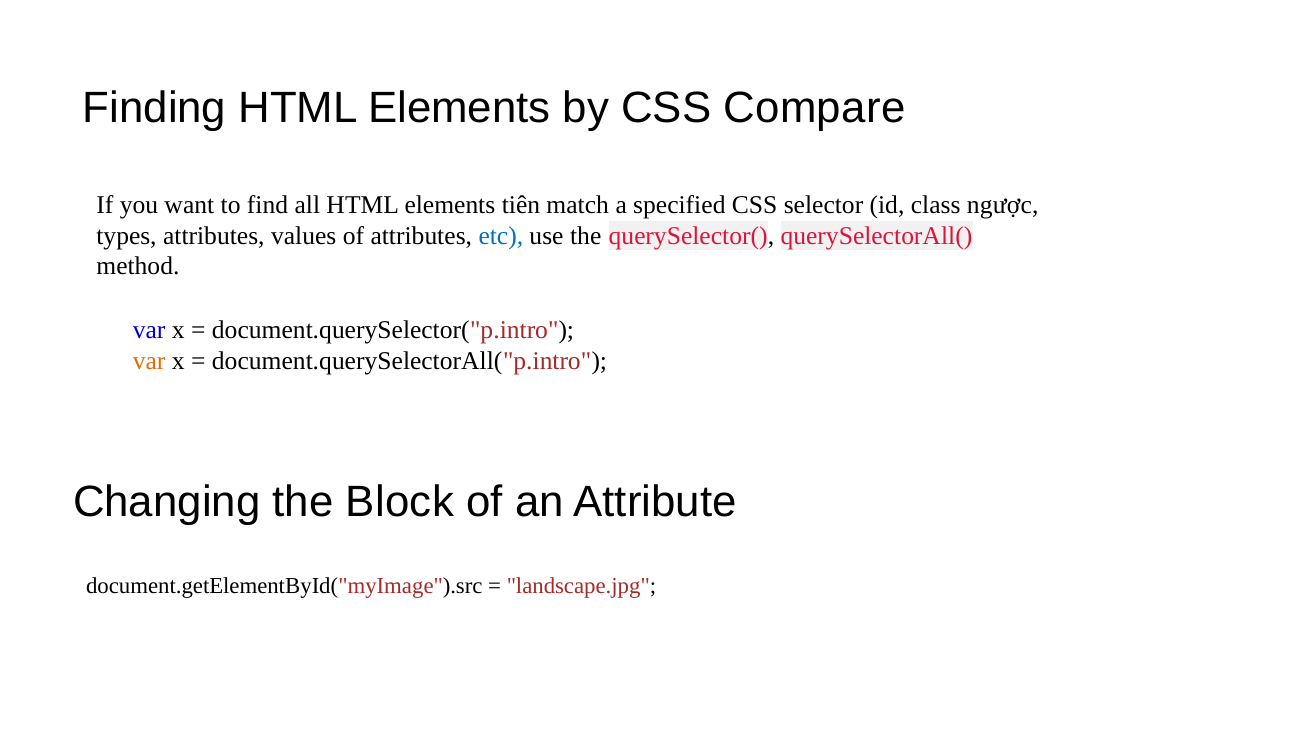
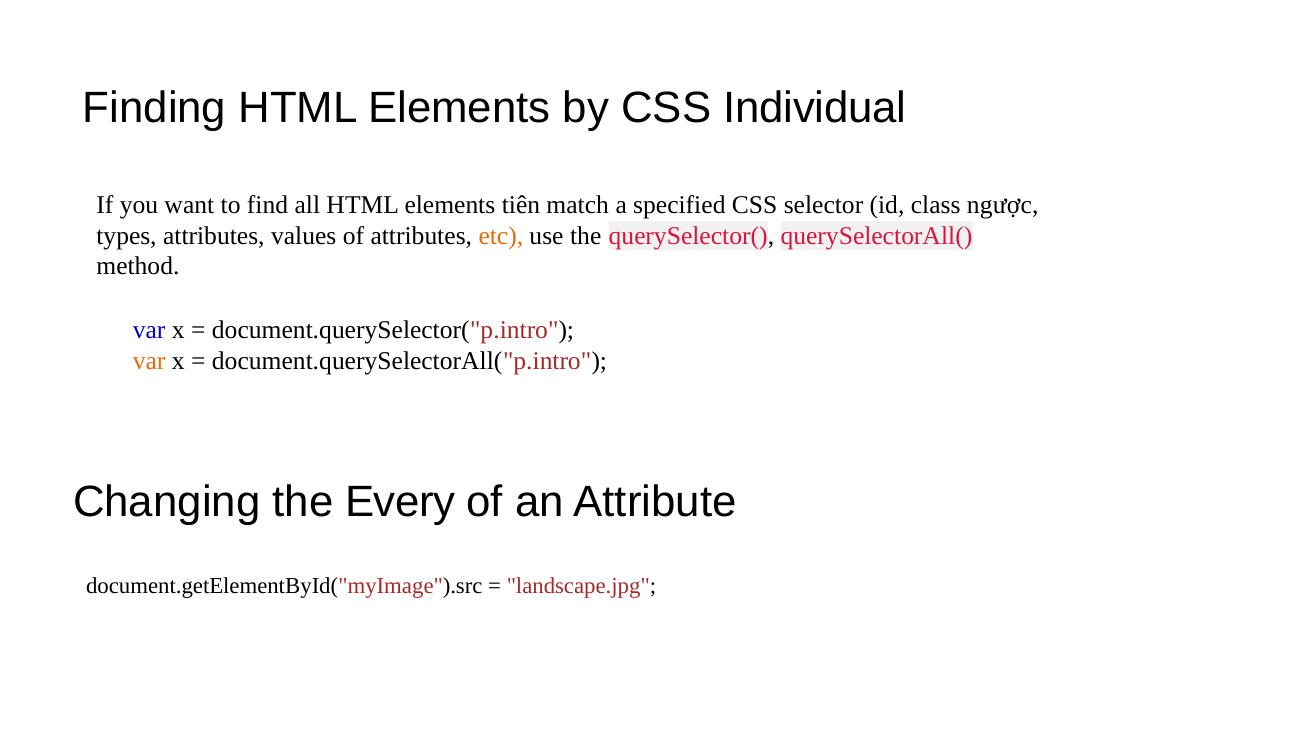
Compare: Compare -> Individual
etc colour: blue -> orange
Block: Block -> Every
